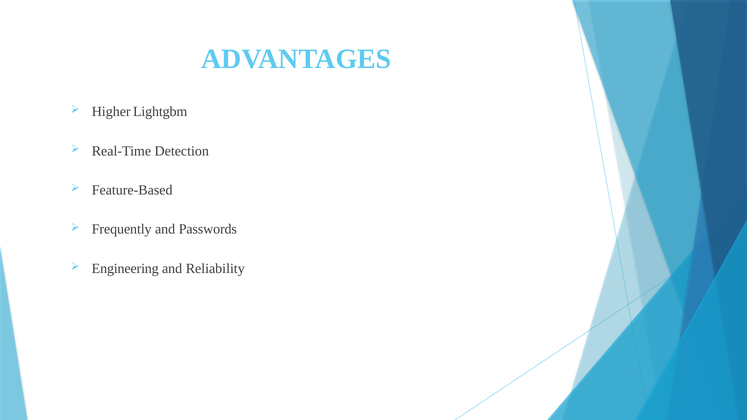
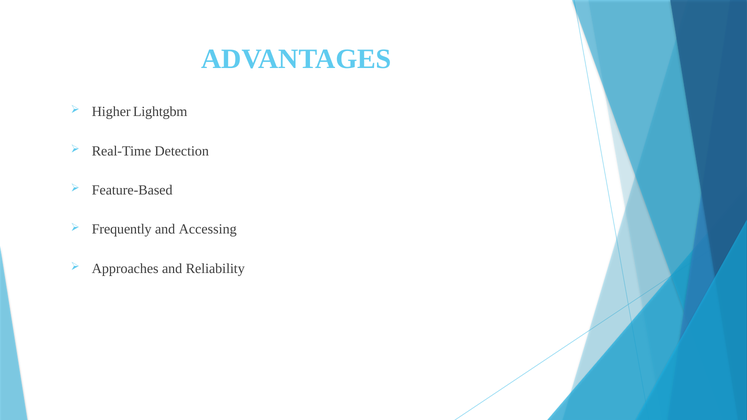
Passwords: Passwords -> Accessing
Engineering: Engineering -> Approaches
